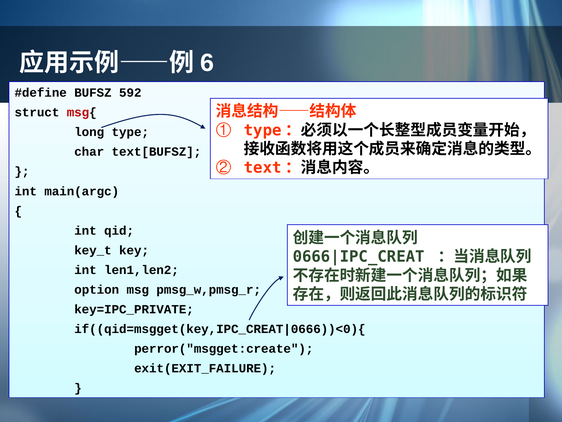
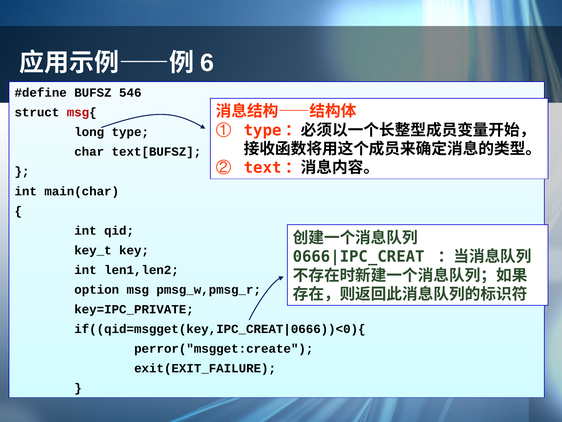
592: 592 -> 546
main(argc: main(argc -> main(char
